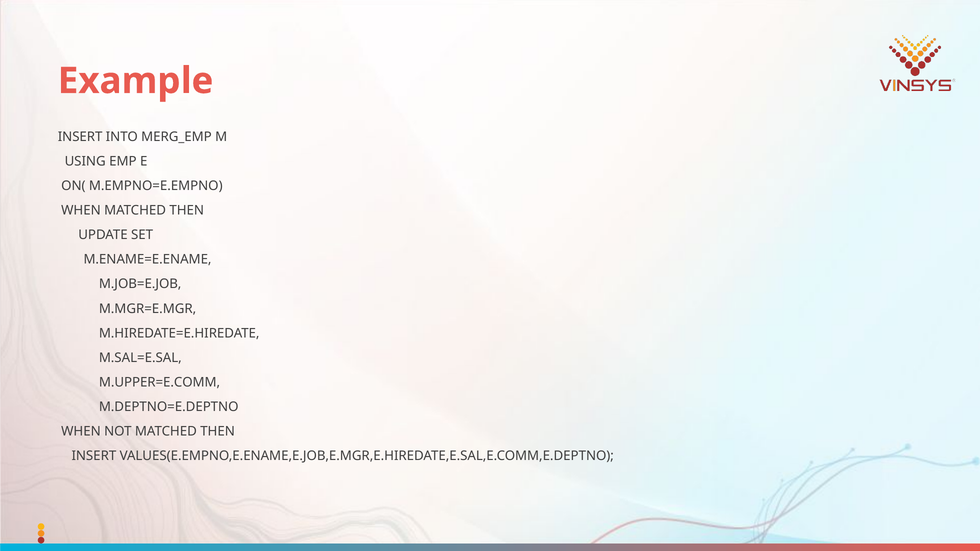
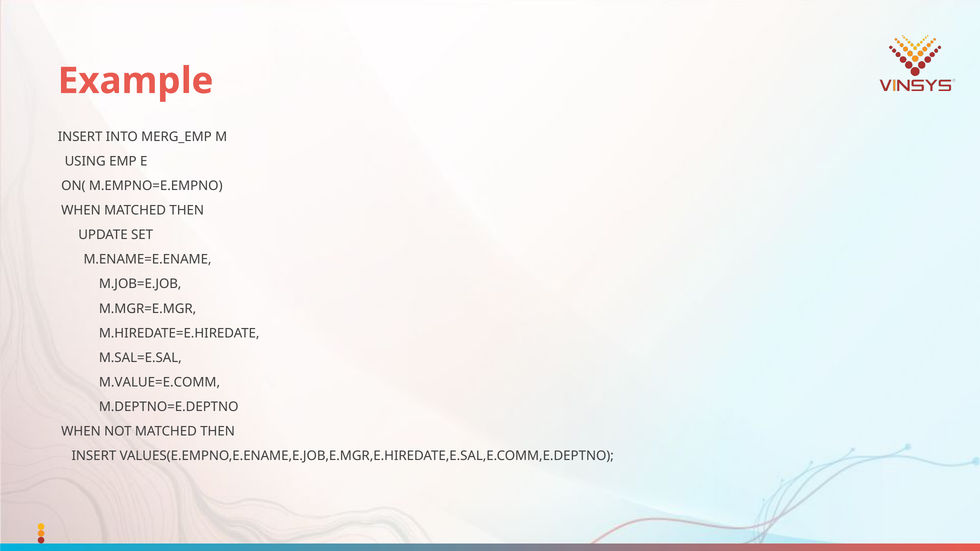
M.UPPER=E.COMM: M.UPPER=E.COMM -> M.VALUE=E.COMM
